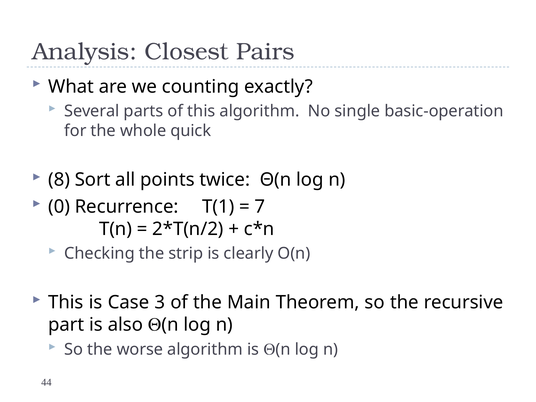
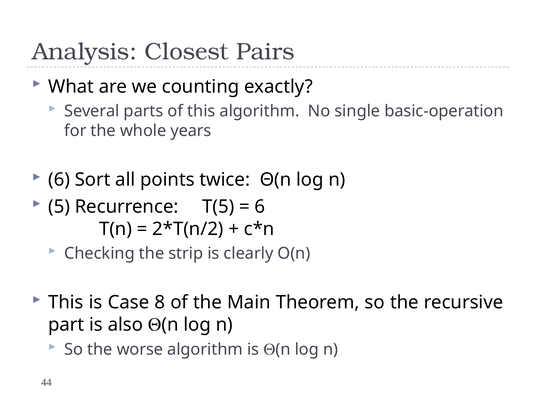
quick: quick -> years
8 at (59, 180): 8 -> 6
0: 0 -> 5
T(1: T(1 -> T(5
7 at (260, 207): 7 -> 6
3: 3 -> 8
